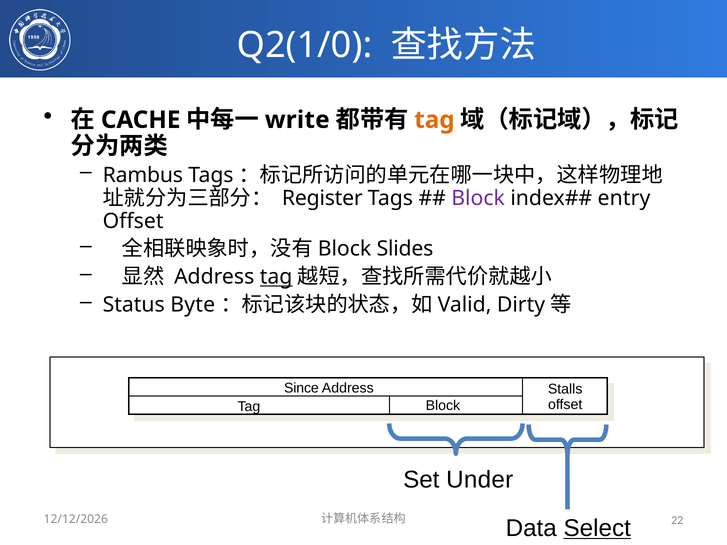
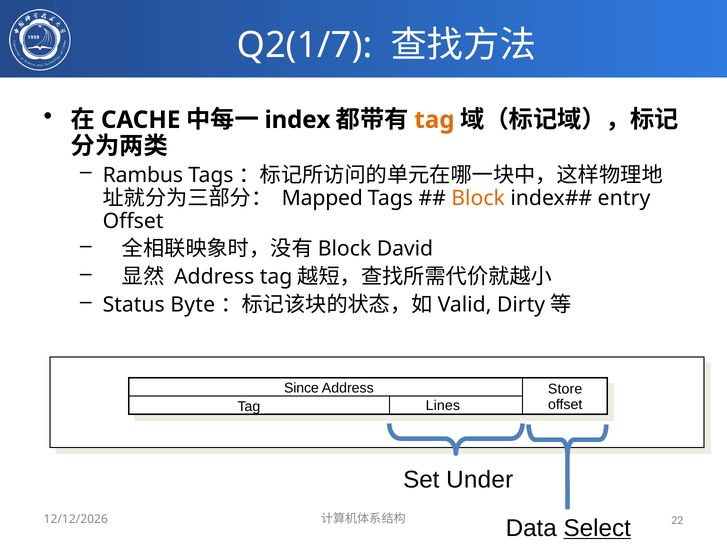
Q2(1/0: Q2(1/0 -> Q2(1/7
write: write -> index
Register: Register -> Mapped
Block at (478, 198) colour: purple -> orange
Slides: Slides -> David
tag at (276, 277) underline: present -> none
Stalls: Stalls -> Store
Tag Block: Block -> Lines
